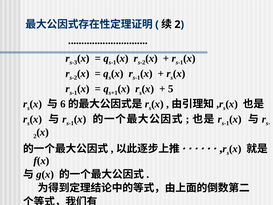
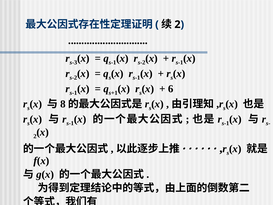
5: 5 -> 6
6: 6 -> 8
